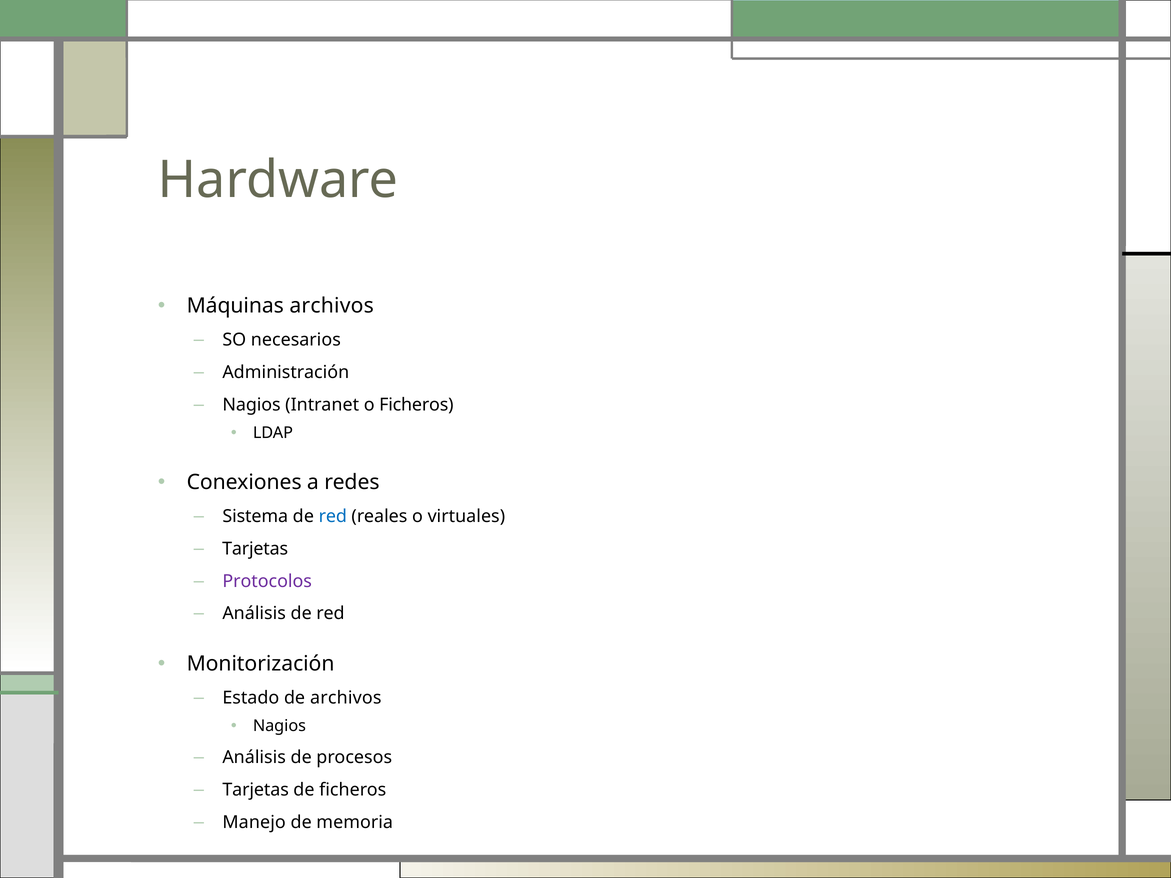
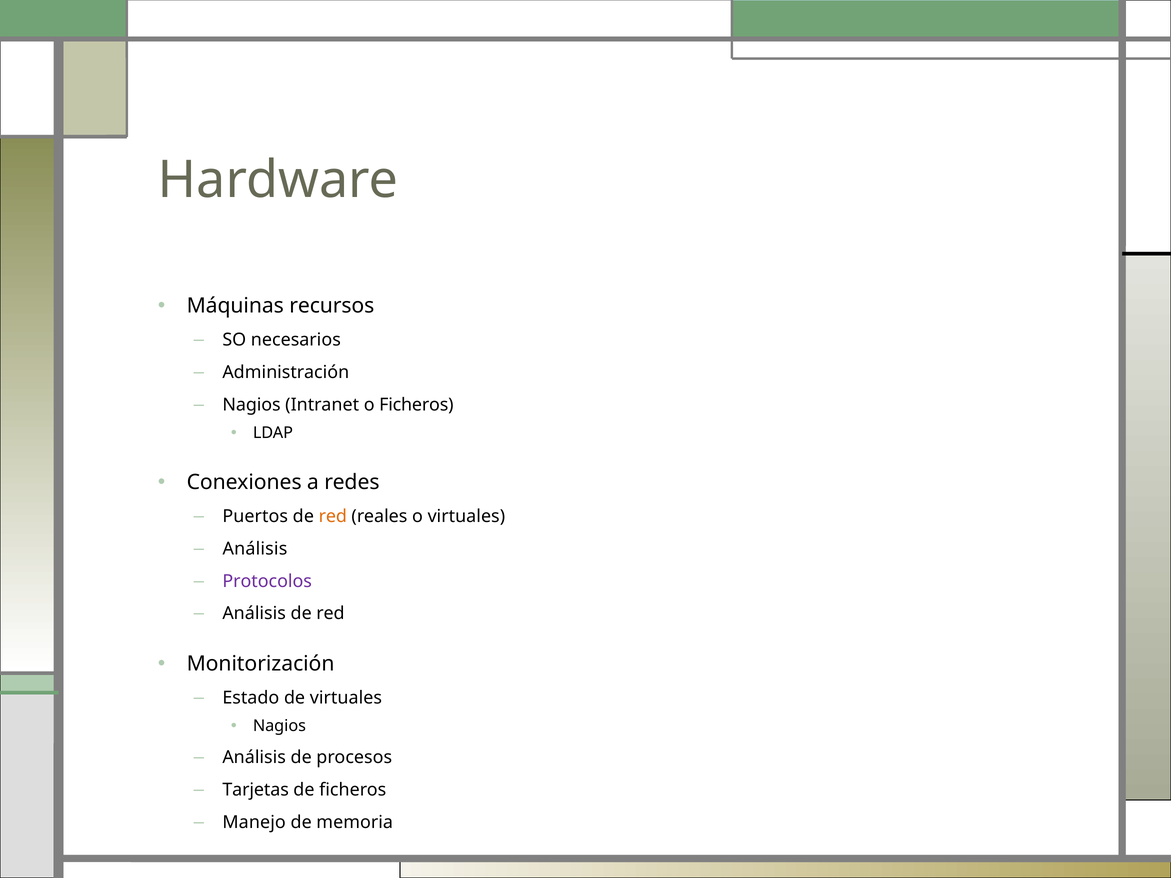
Máquinas archivos: archivos -> recursos
Sistema: Sistema -> Puertos
red at (333, 517) colour: blue -> orange
Tarjetas at (255, 549): Tarjetas -> Análisis
de archivos: archivos -> virtuales
